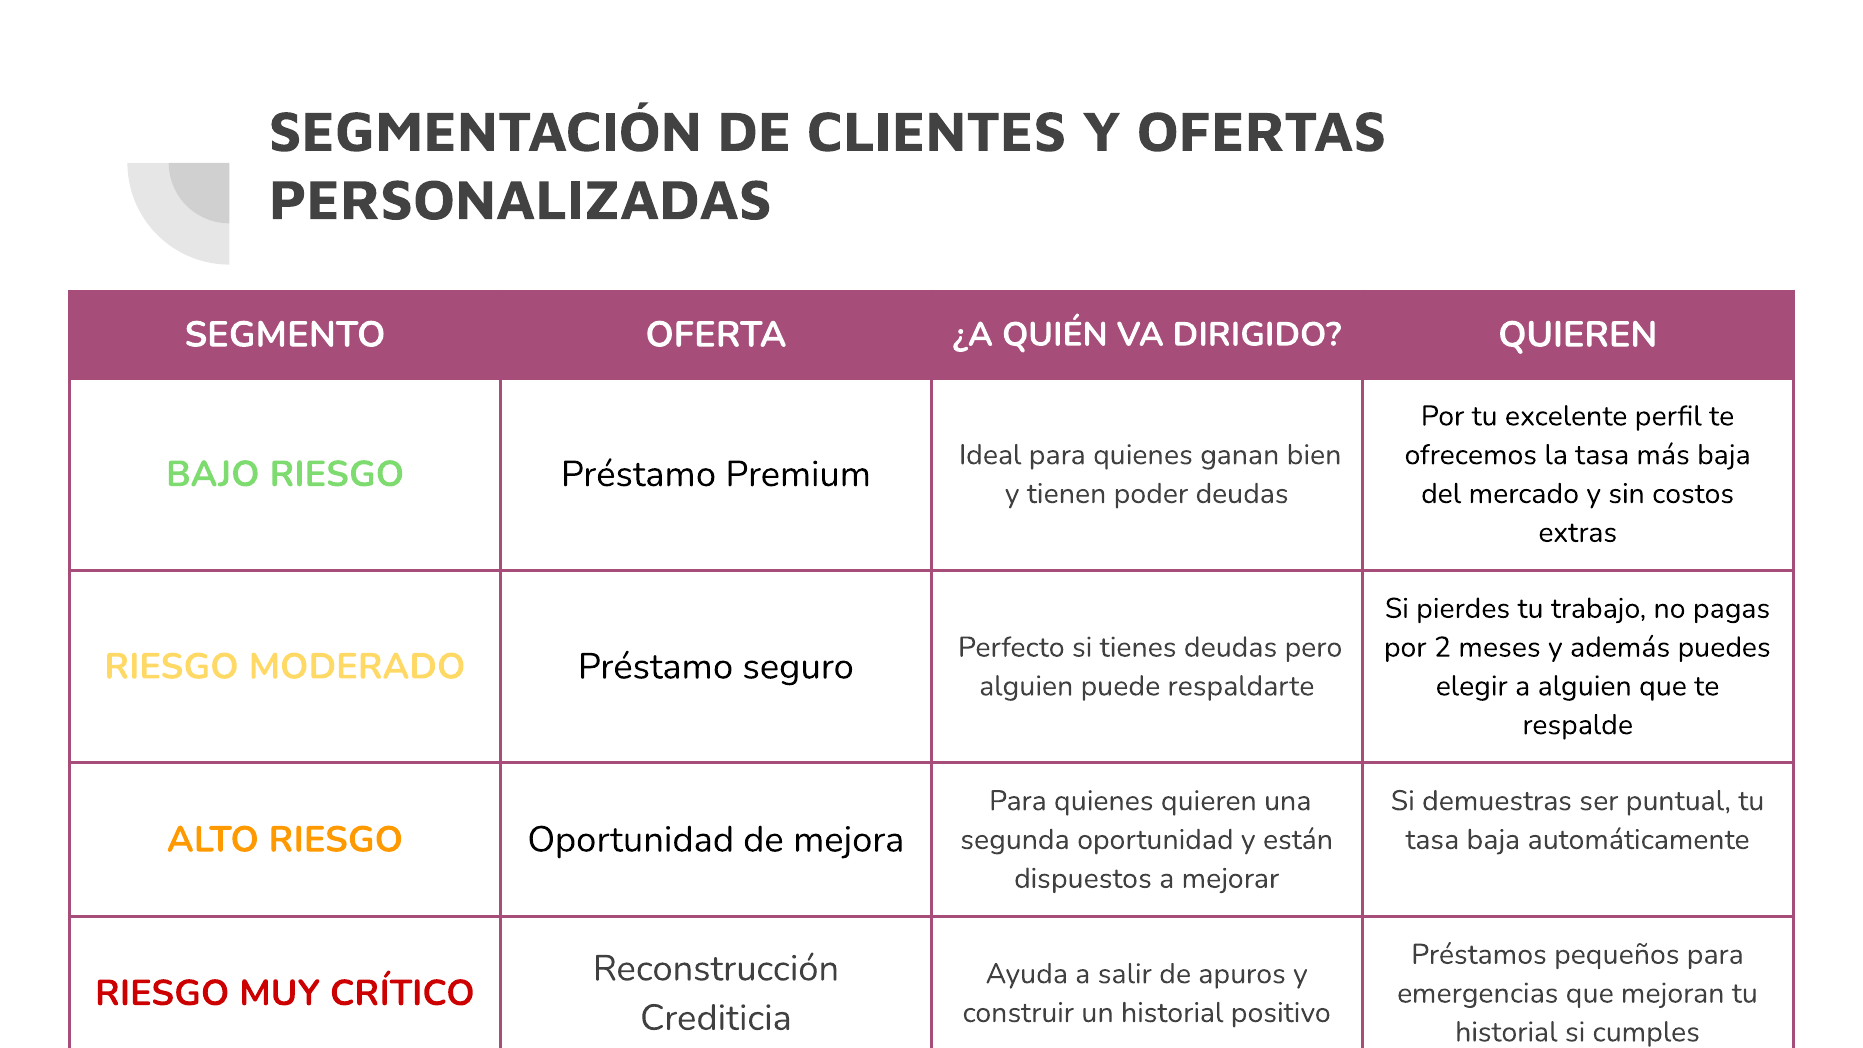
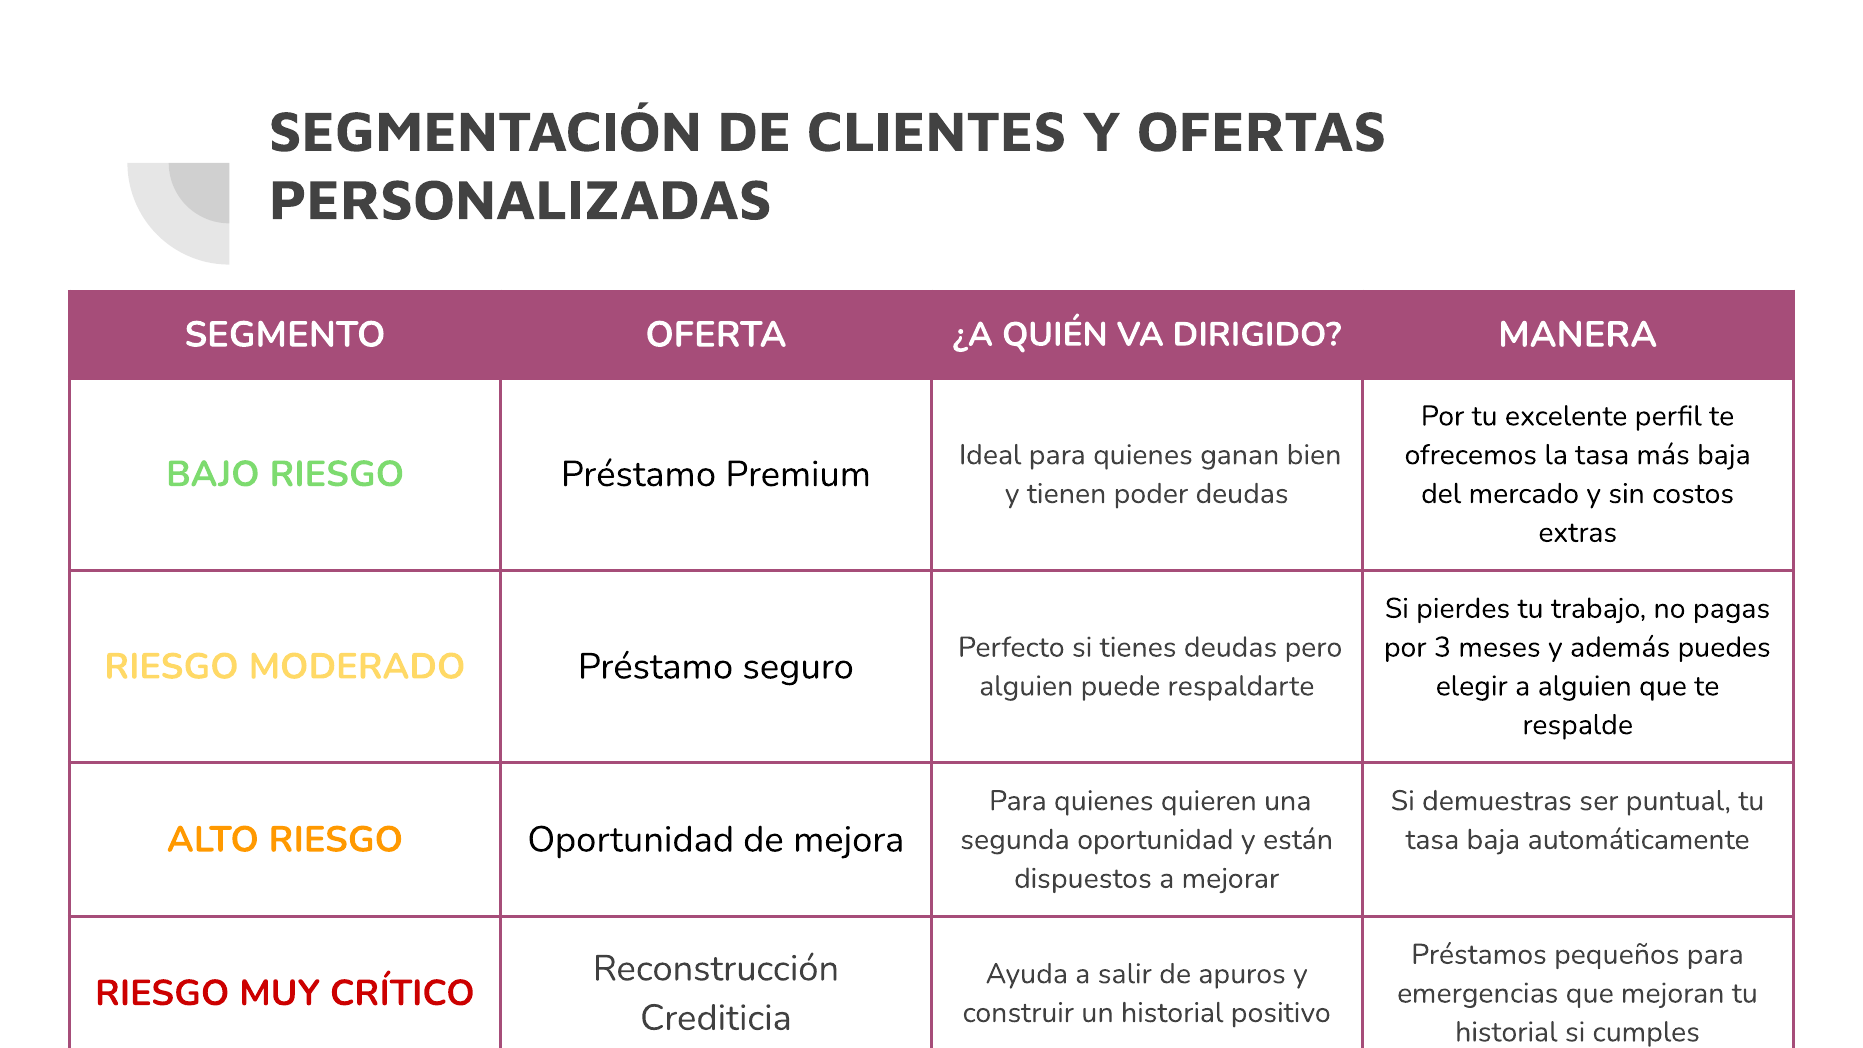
DIRIGIDO QUIEREN: QUIEREN -> MANERA
2: 2 -> 3
